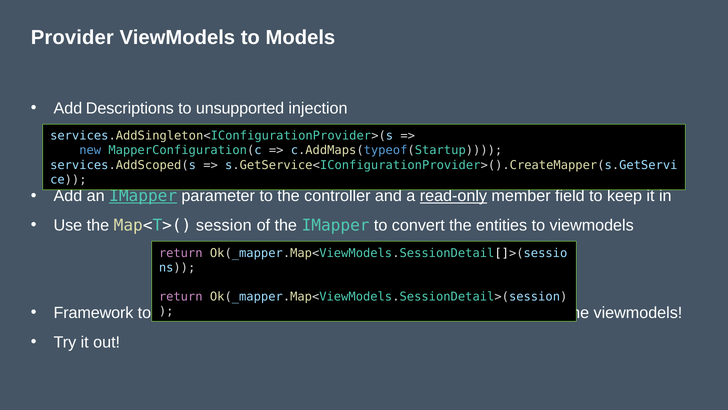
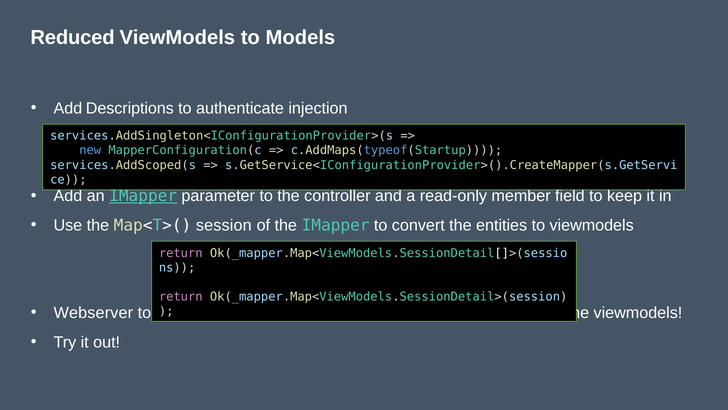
Provider: Provider -> Reduced
unsupported: unsupported -> authenticate
read-only underline: present -> none
Framework: Framework -> Webserver
